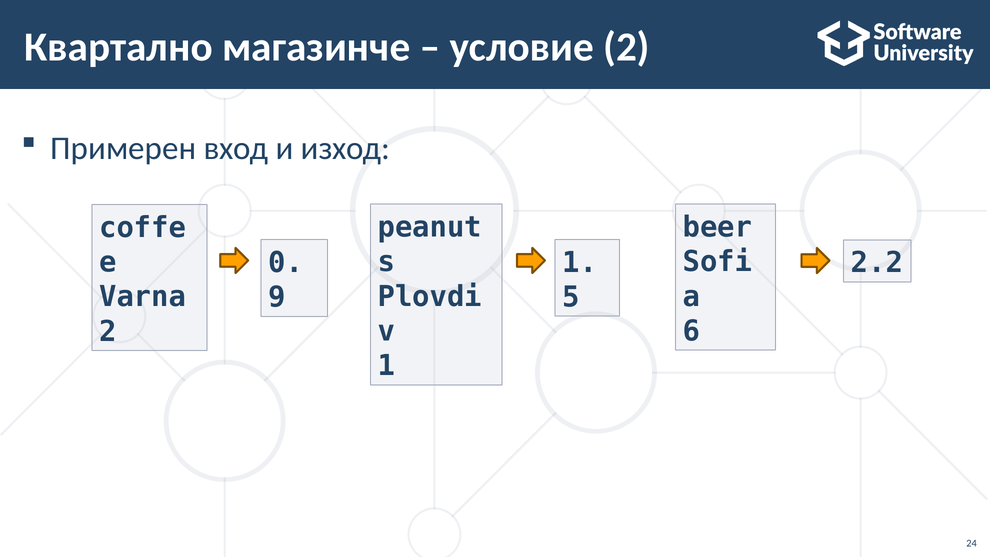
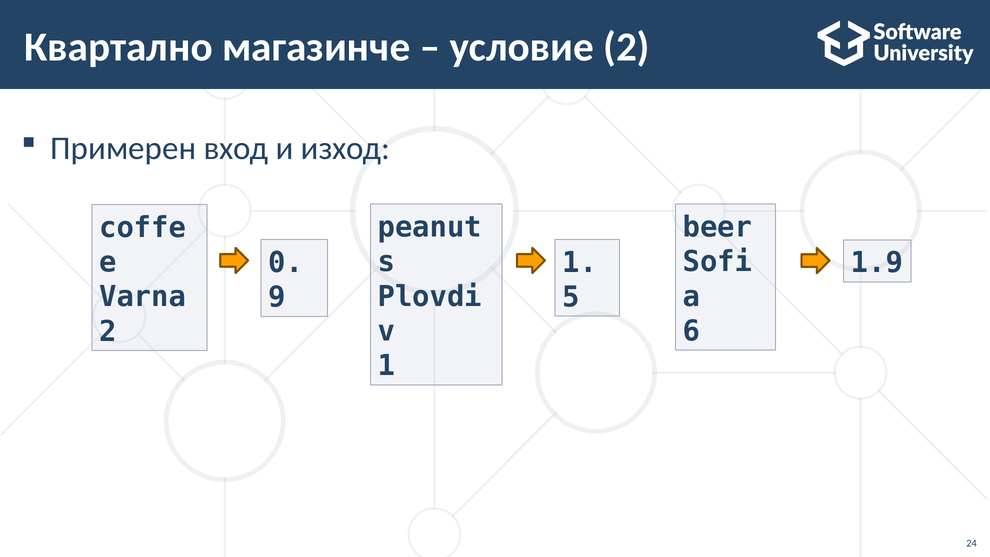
2.2: 2.2 -> 1.9
